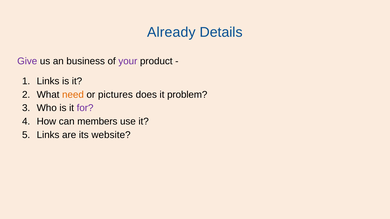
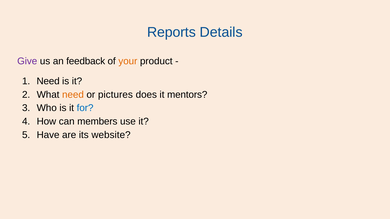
Already: Already -> Reports
business: business -> feedback
your colour: purple -> orange
Links at (48, 81): Links -> Need
problem: problem -> mentors
for colour: purple -> blue
Links at (48, 135): Links -> Have
